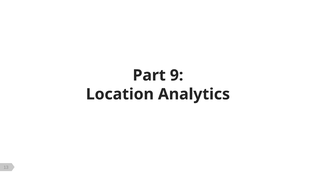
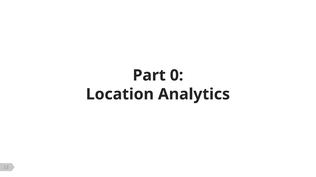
9: 9 -> 0
